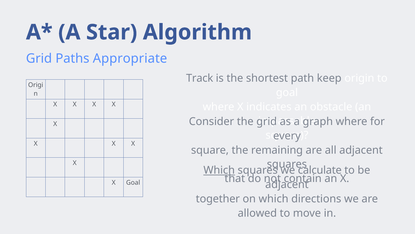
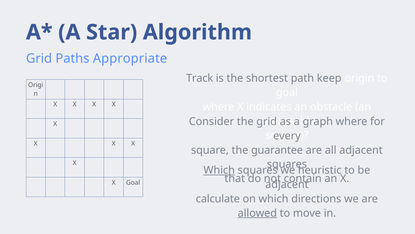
remaining: remaining -> guarantee
calculate: calculate -> heuristic
together: together -> calculate
allowed underline: none -> present
